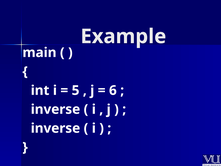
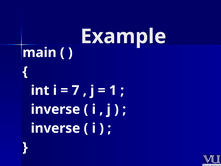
5: 5 -> 7
6: 6 -> 1
